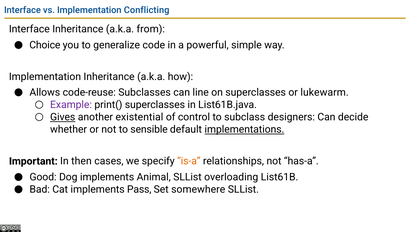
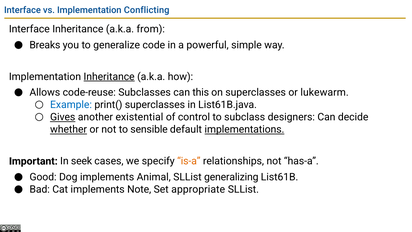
Choice: Choice -> Breaks
Inheritance at (109, 77) underline: none -> present
line: line -> this
Example colour: purple -> blue
whether underline: none -> present
then: then -> seek
overloading: overloading -> generalizing
Pass: Pass -> Note
somewhere: somewhere -> appropriate
